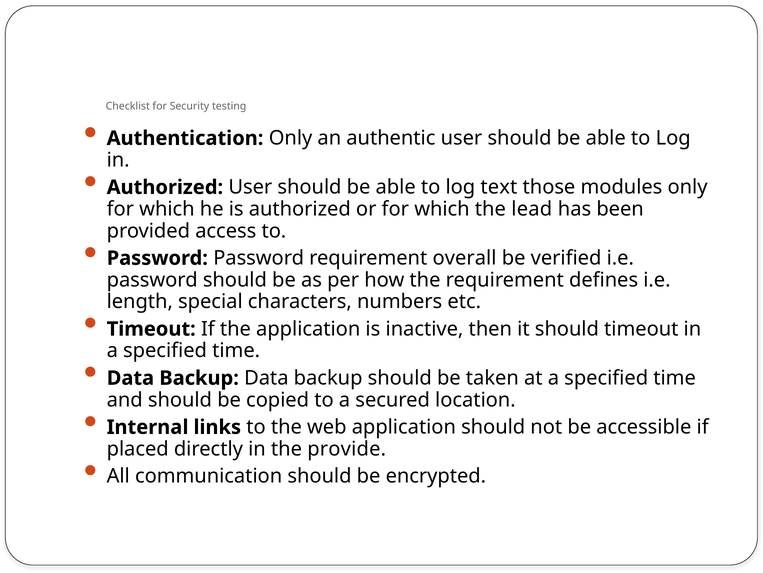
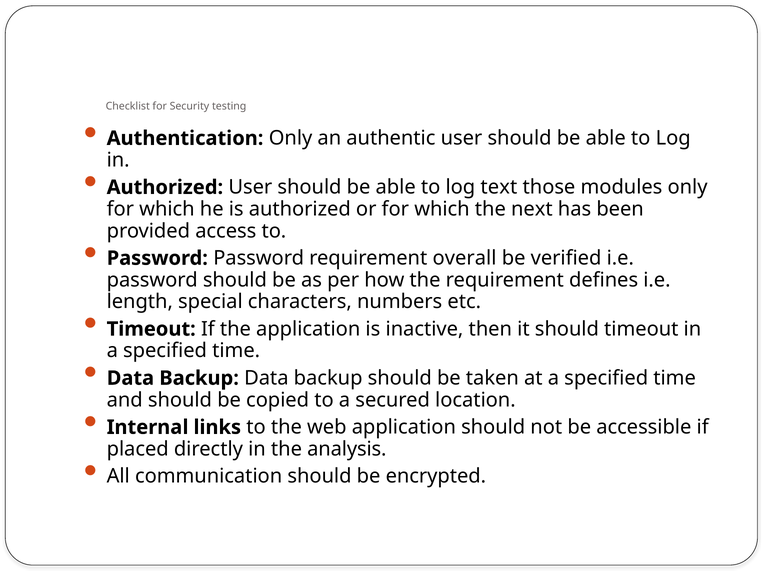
lead: lead -> next
provide: provide -> analysis
